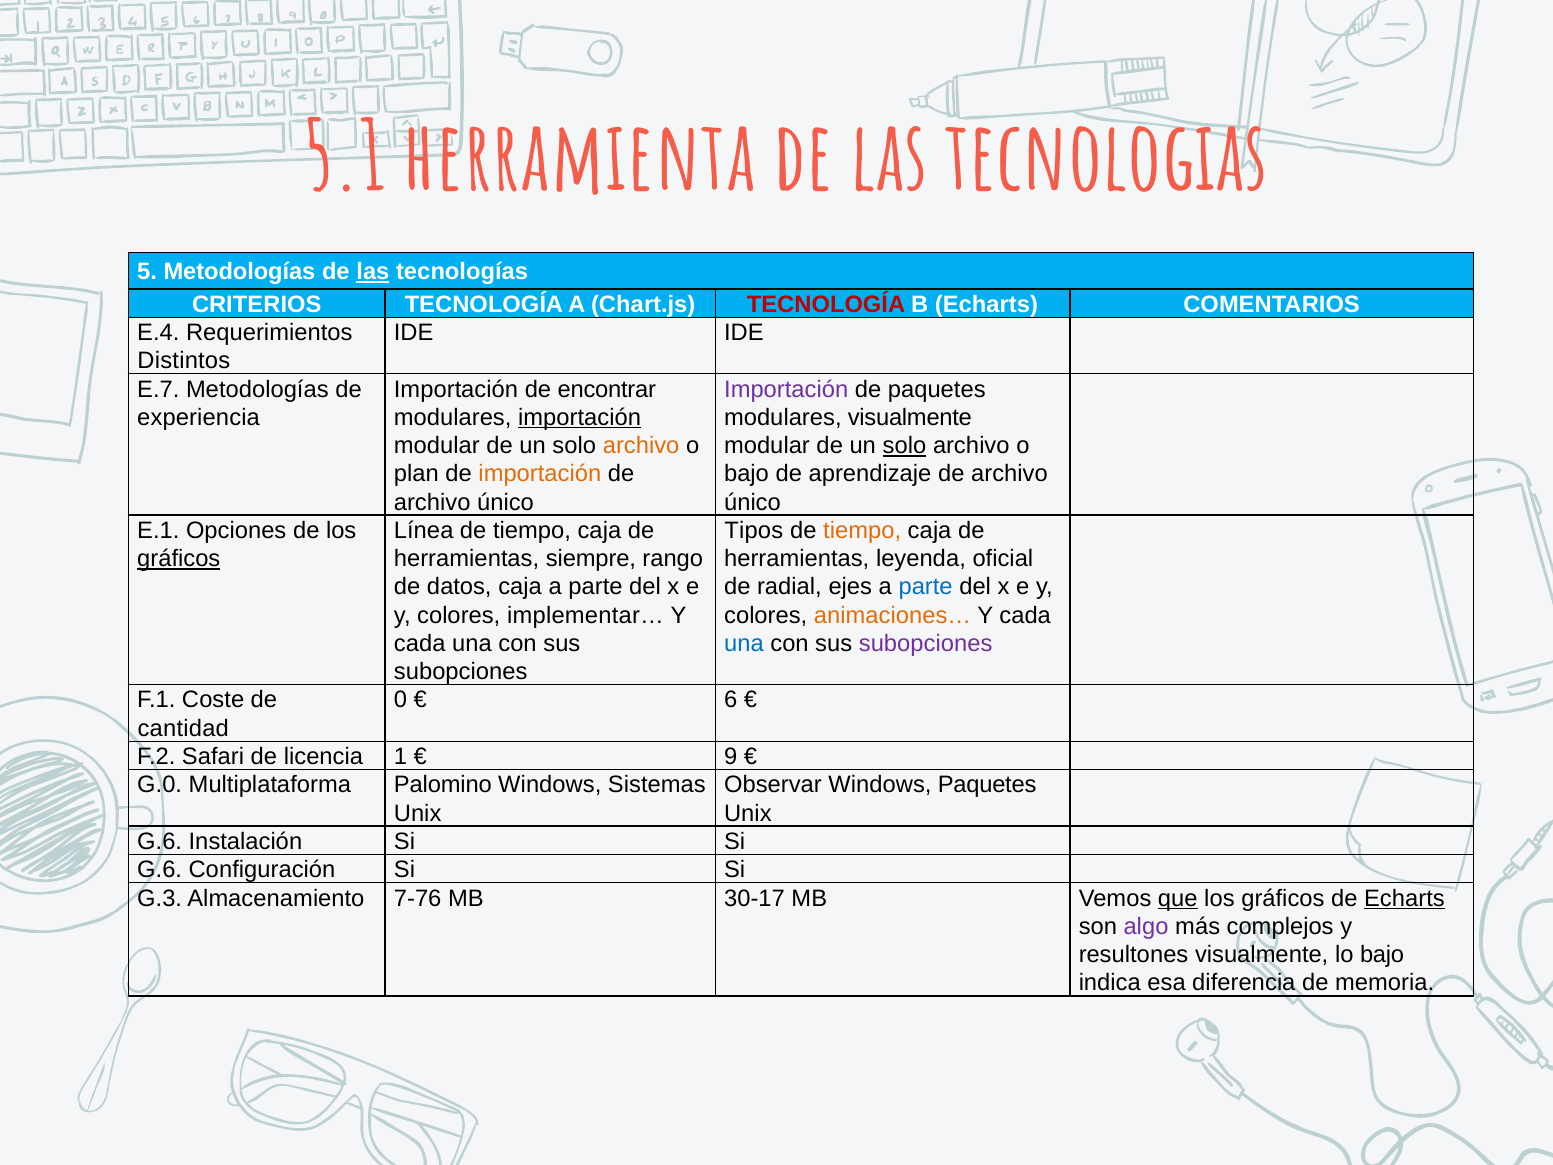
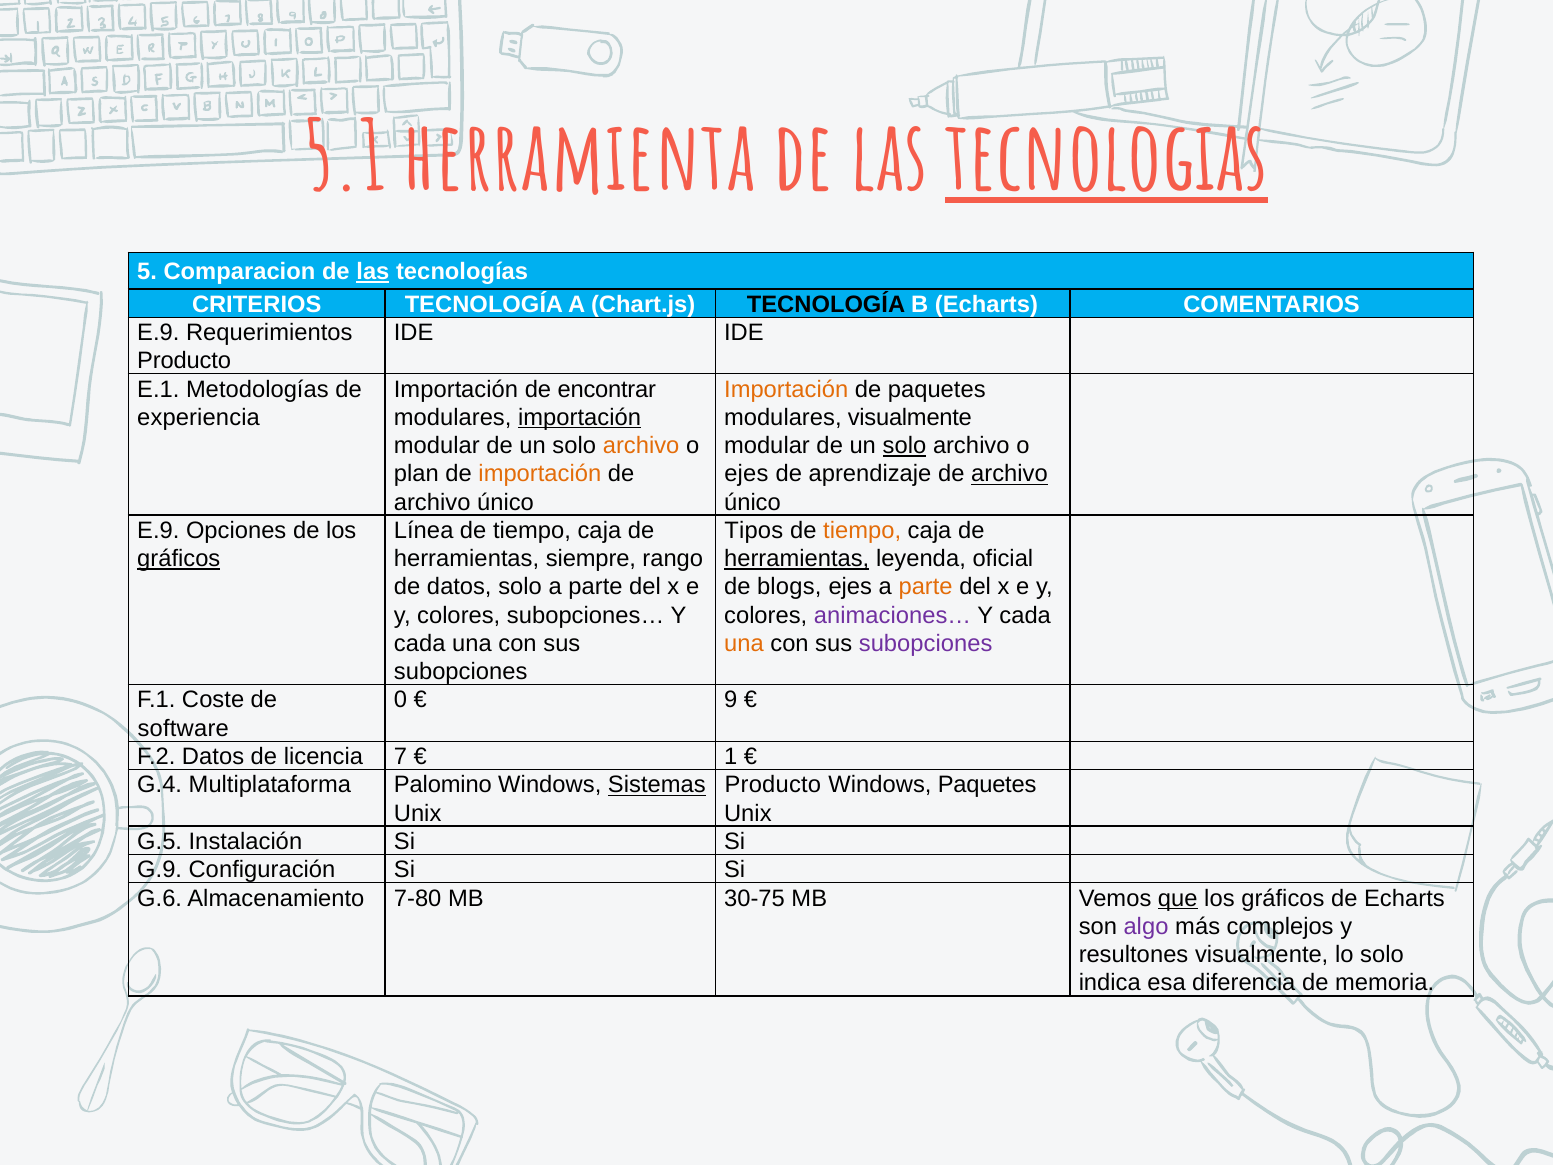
tecnologias underline: none -> present
5 Metodologías: Metodologías -> Comparacion
TECNOLOGÍA at (826, 304) colour: red -> black
E.4 at (158, 333): E.4 -> E.9
Distintos at (184, 361): Distintos -> Producto
E.7: E.7 -> E.1
Importación at (786, 389) colour: purple -> orange
bajo at (747, 474): bajo -> ejes
archivo at (1009, 474) underline: none -> present
E.1 at (158, 530): E.1 -> E.9
herramientas at (797, 559) underline: none -> present
datos caja: caja -> solo
radial: radial -> blogs
parte at (926, 587) colour: blue -> orange
implementar…: implementar… -> subopciones…
animaciones… colour: orange -> purple
una at (744, 643) colour: blue -> orange
6: 6 -> 9
cantidad: cantidad -> software
F.2 Safari: Safari -> Datos
1: 1 -> 7
9: 9 -> 1
G.0: G.0 -> G.4
Sistemas underline: none -> present
Observar at (773, 785): Observar -> Producto
G.6 at (160, 841): G.6 -> G.5
G.6 at (160, 870): G.6 -> G.9
G.3: G.3 -> G.6
7-76: 7-76 -> 7-80
30-17: 30-17 -> 30-75
Echarts at (1404, 898) underline: present -> none
lo bajo: bajo -> solo
